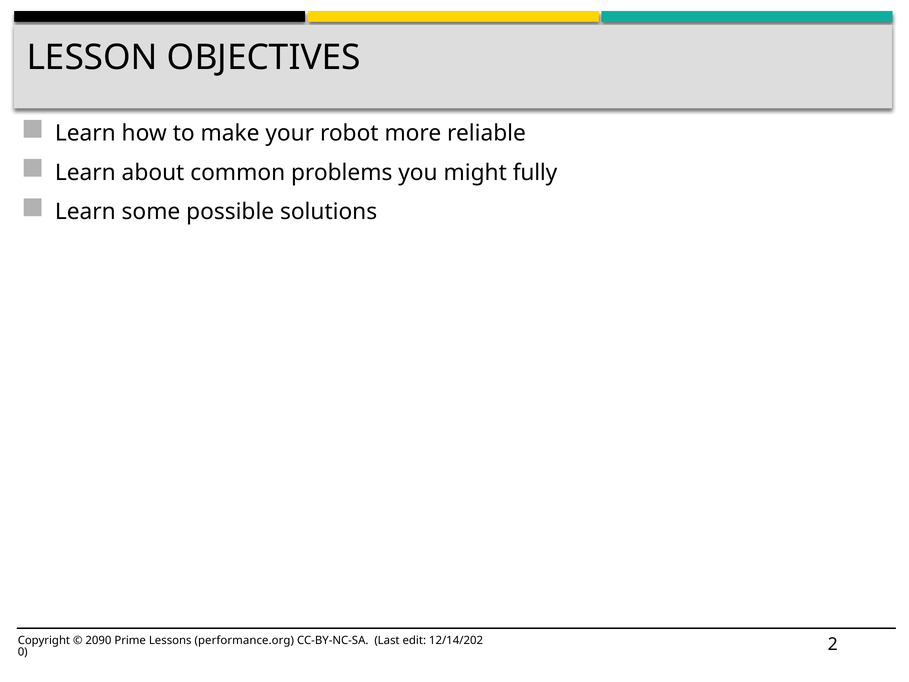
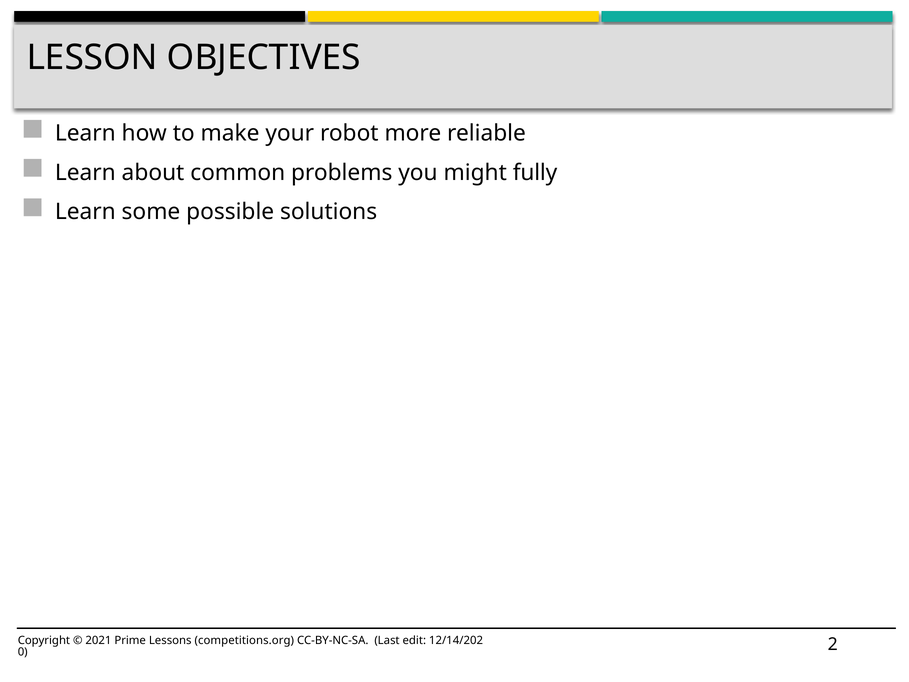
2090: 2090 -> 2021
performance.org: performance.org -> competitions.org
